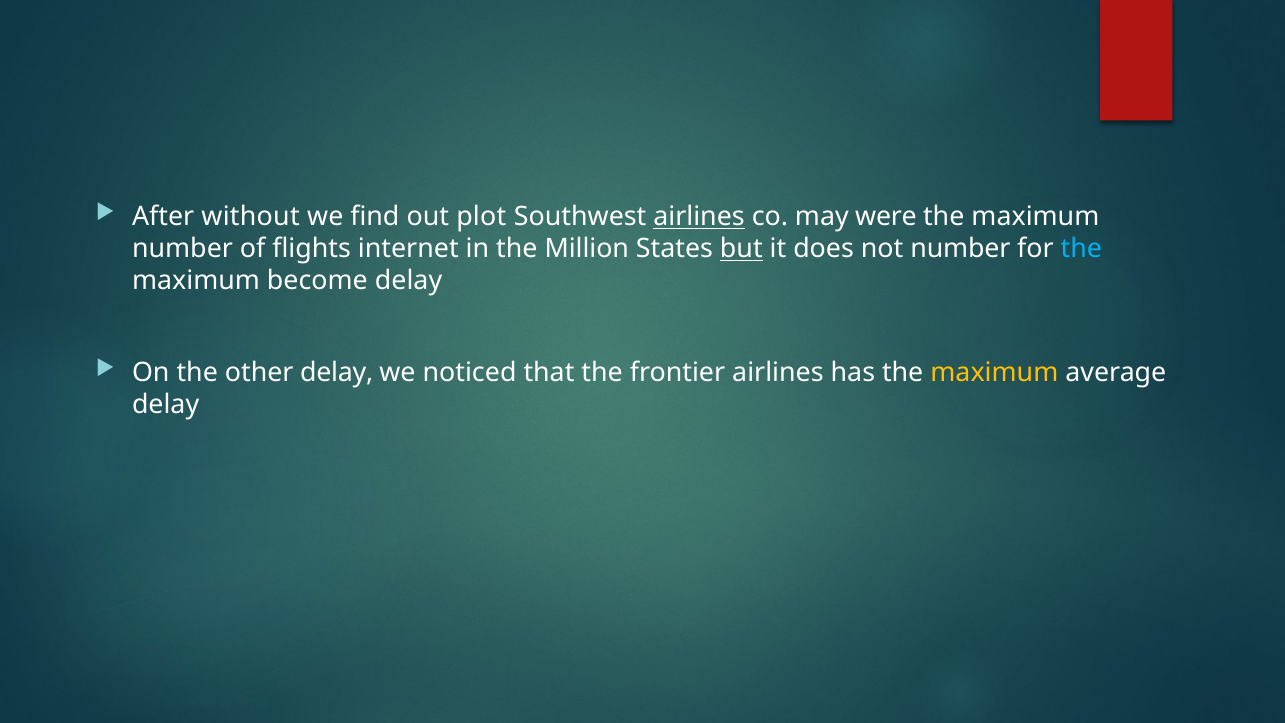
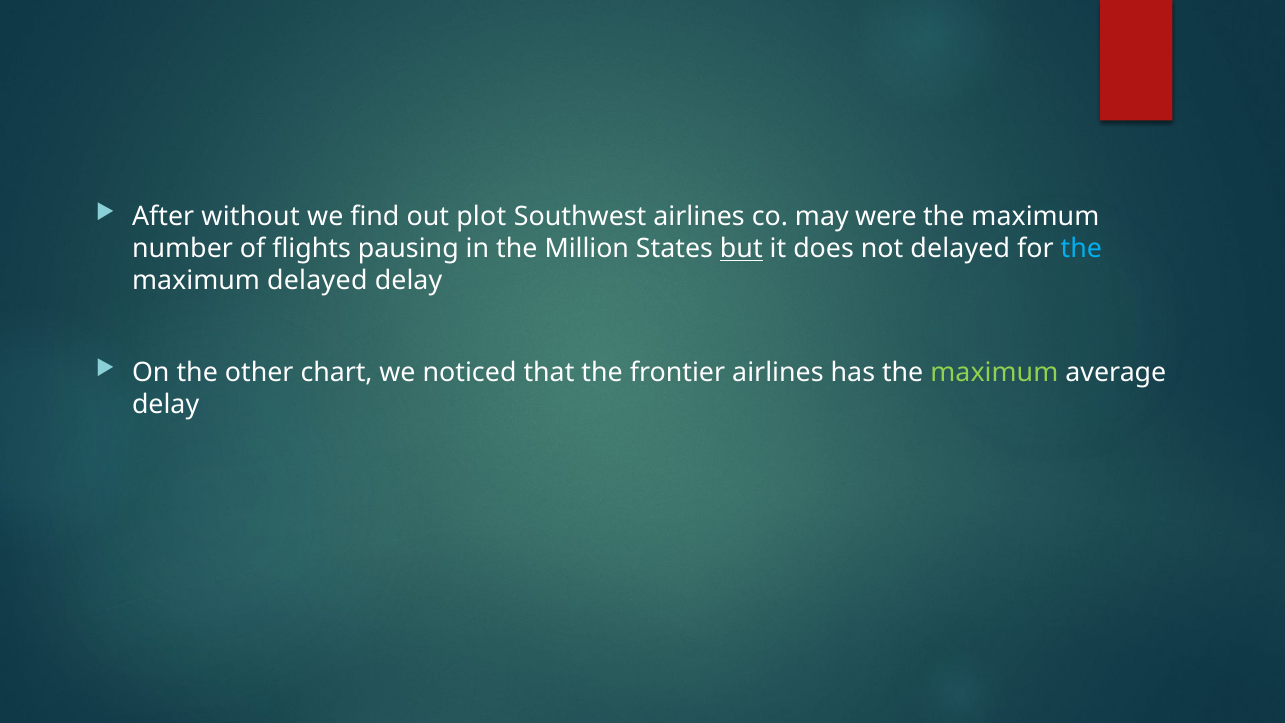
airlines at (699, 217) underline: present -> none
internet: internet -> pausing
not number: number -> delayed
maximum become: become -> delayed
other delay: delay -> chart
maximum at (994, 372) colour: yellow -> light green
